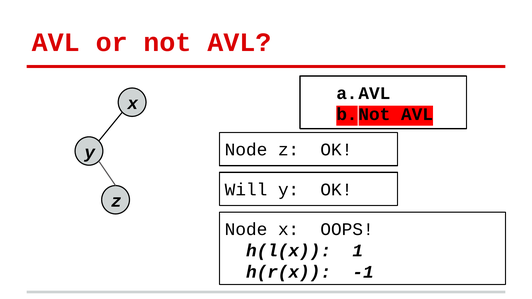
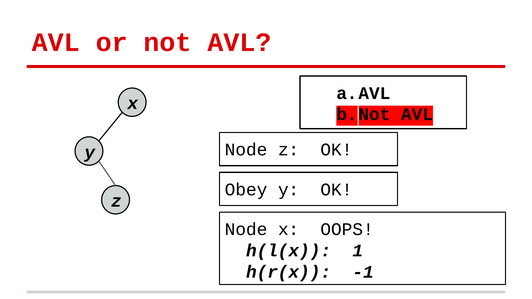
Will: Will -> Obey
